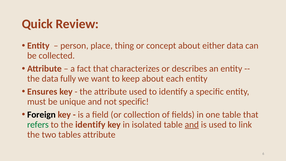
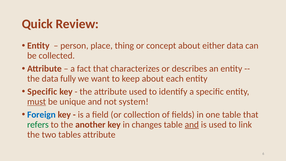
Ensures at (42, 92): Ensures -> Specific
must underline: none -> present
not specific: specific -> system
Foreign colour: black -> blue
the identify: identify -> another
isolated: isolated -> changes
